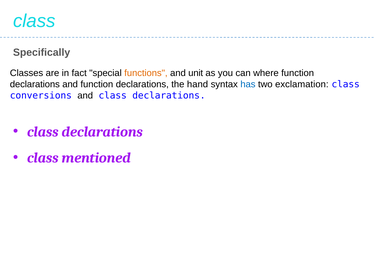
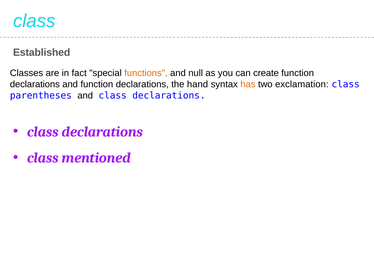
Specifically: Specifically -> Established
unit: unit -> null
where: where -> create
has colour: blue -> orange
conversions: conversions -> parentheses
